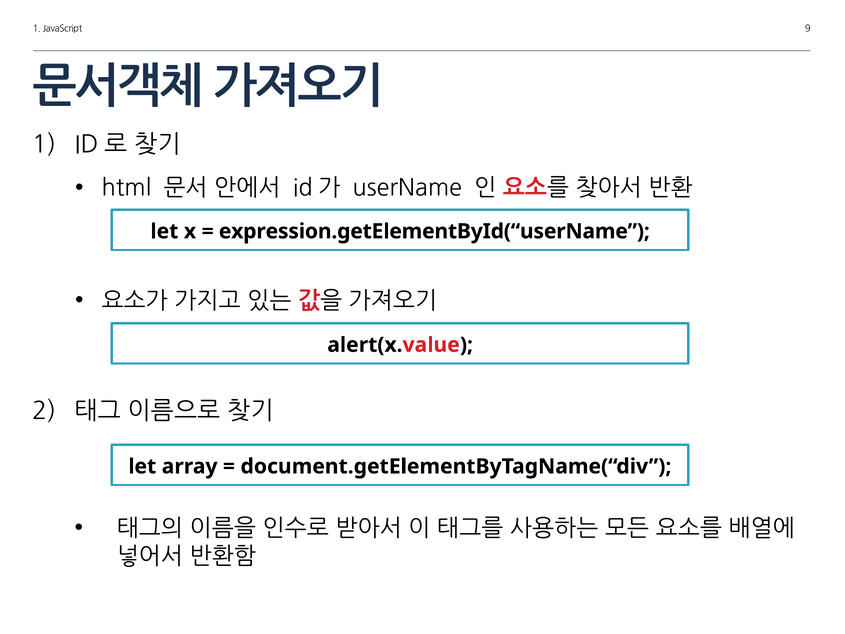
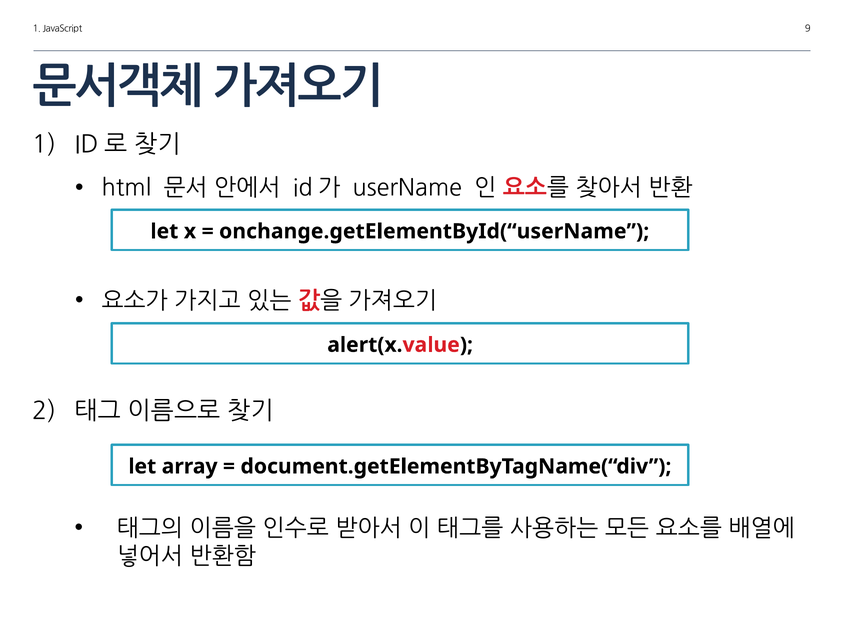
expression.getElementById(“userName: expression.getElementById(“userName -> onchange.getElementById(“userName
